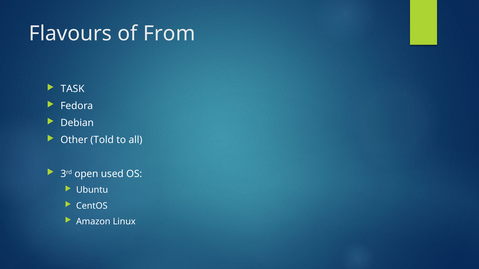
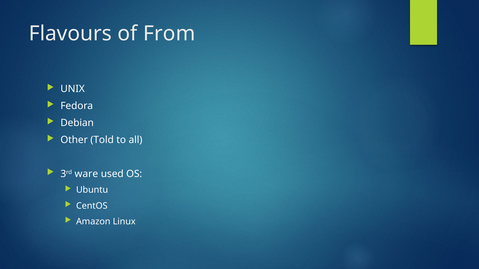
TASK: TASK -> UNIX
open: open -> ware
